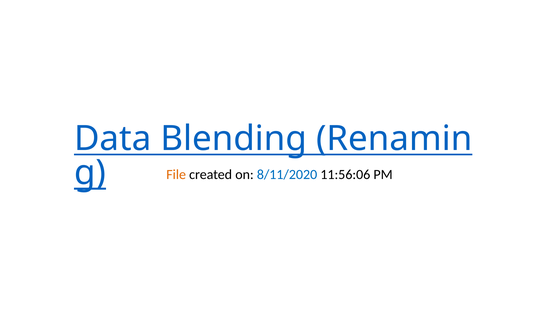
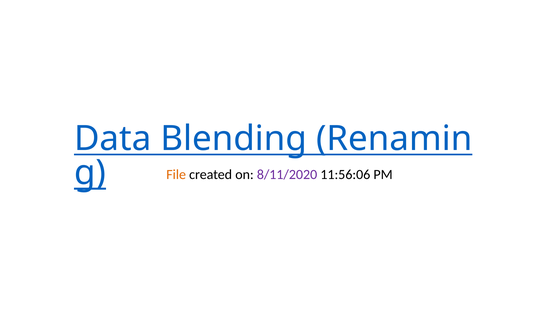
8/11/2020 colour: blue -> purple
